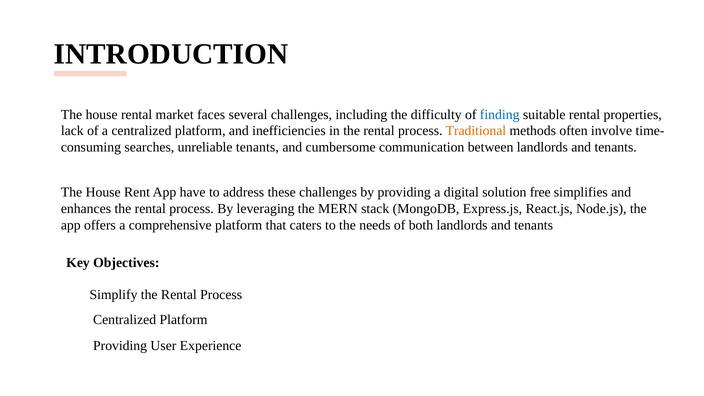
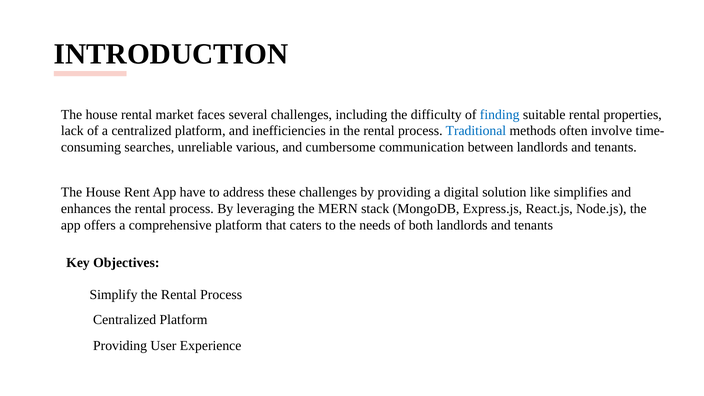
Traditional colour: orange -> blue
unreliable tenants: tenants -> various
free: free -> like
